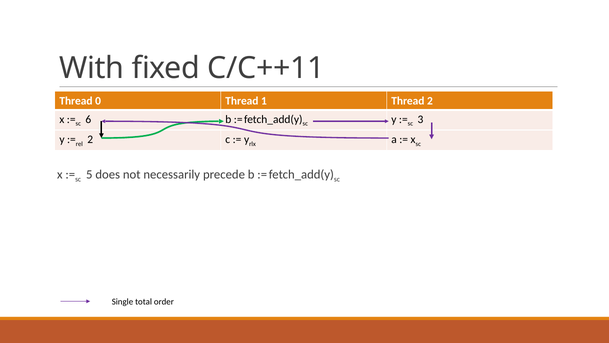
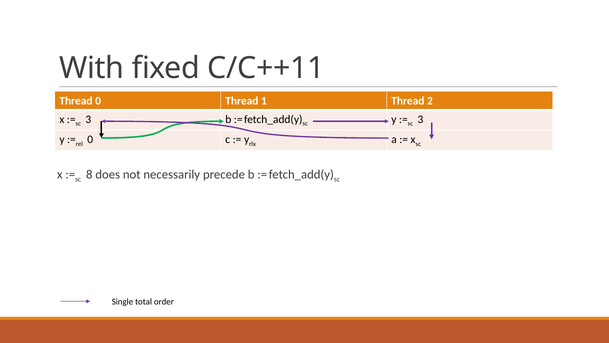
6 at (88, 119): 6 -> 3
2 at (90, 139): 2 -> 0
5: 5 -> 8
